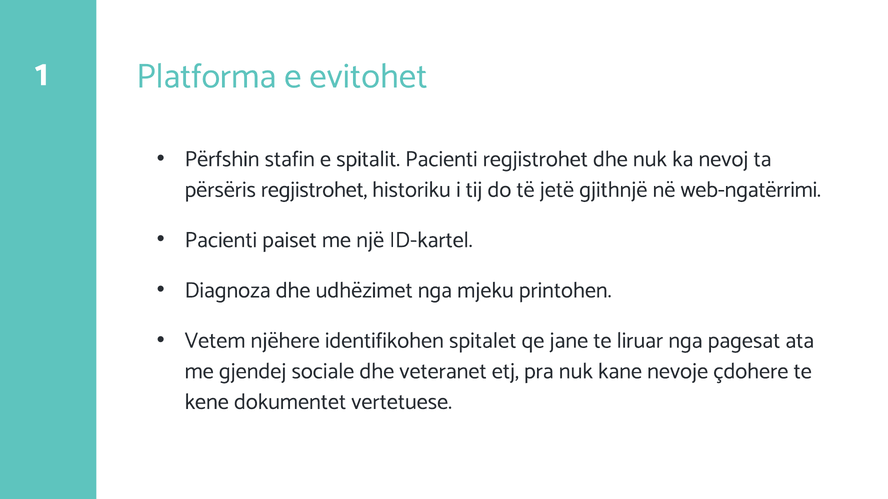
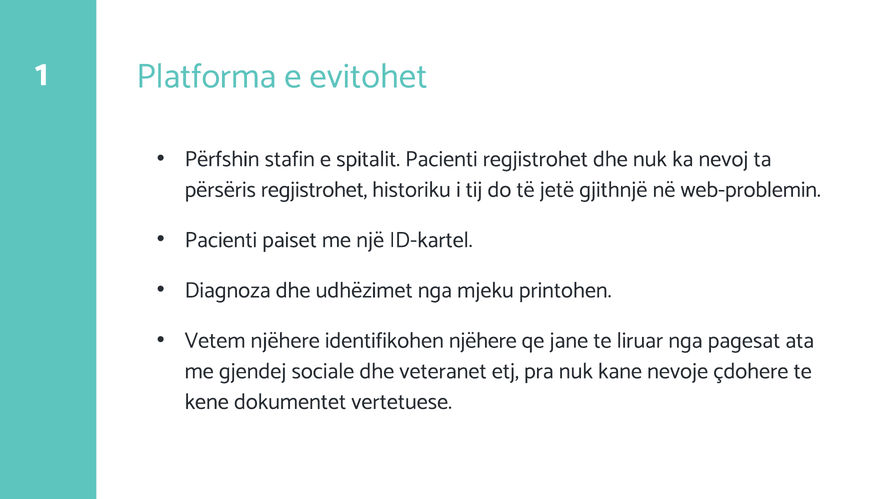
web-ngatërrimi: web-ngatërrimi -> web-problemin
identifikohen spitalet: spitalet -> njëhere
